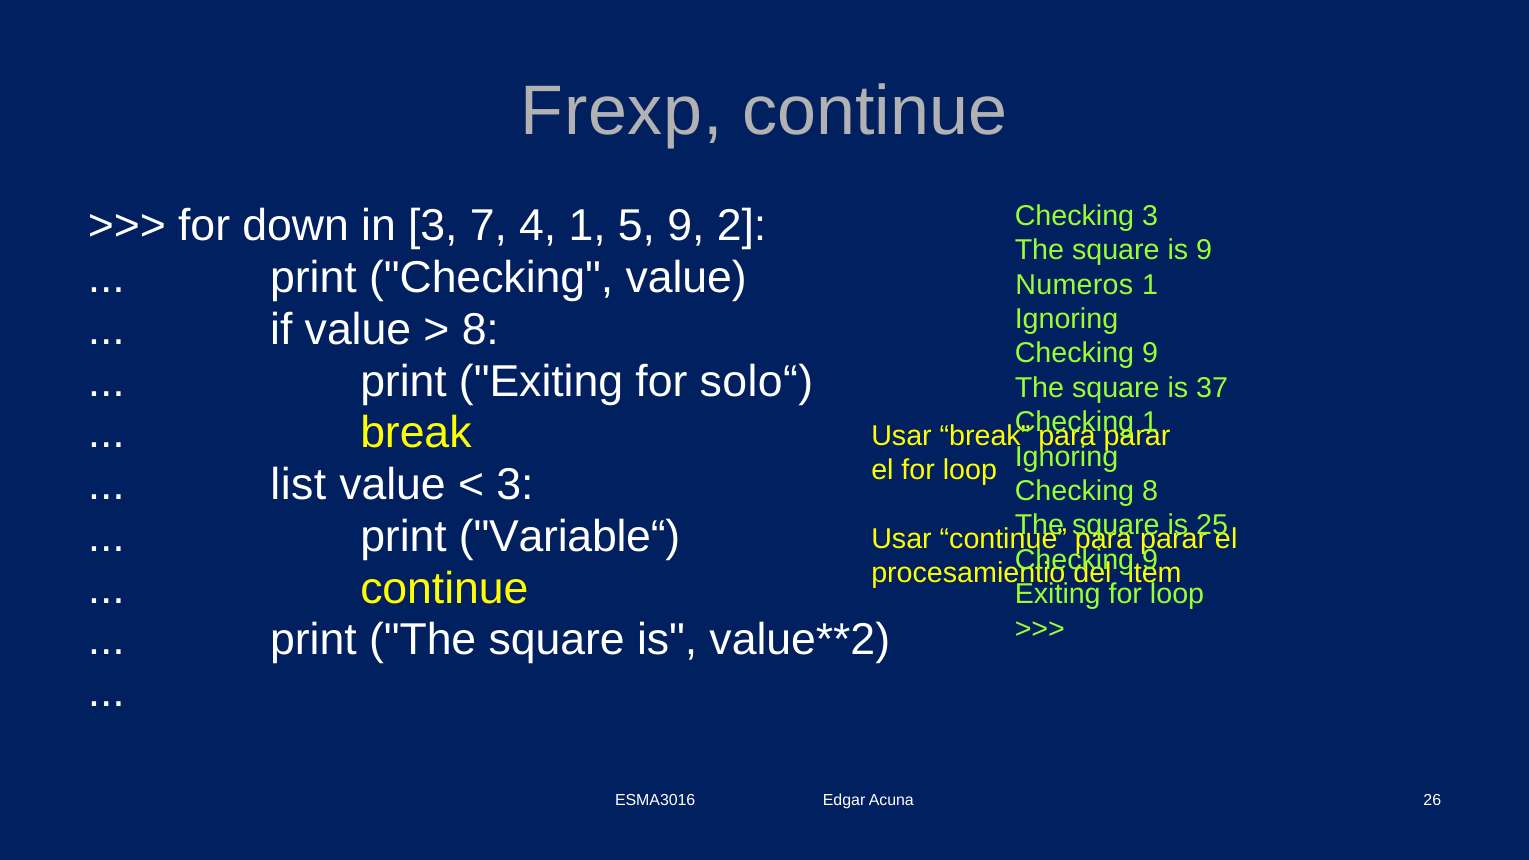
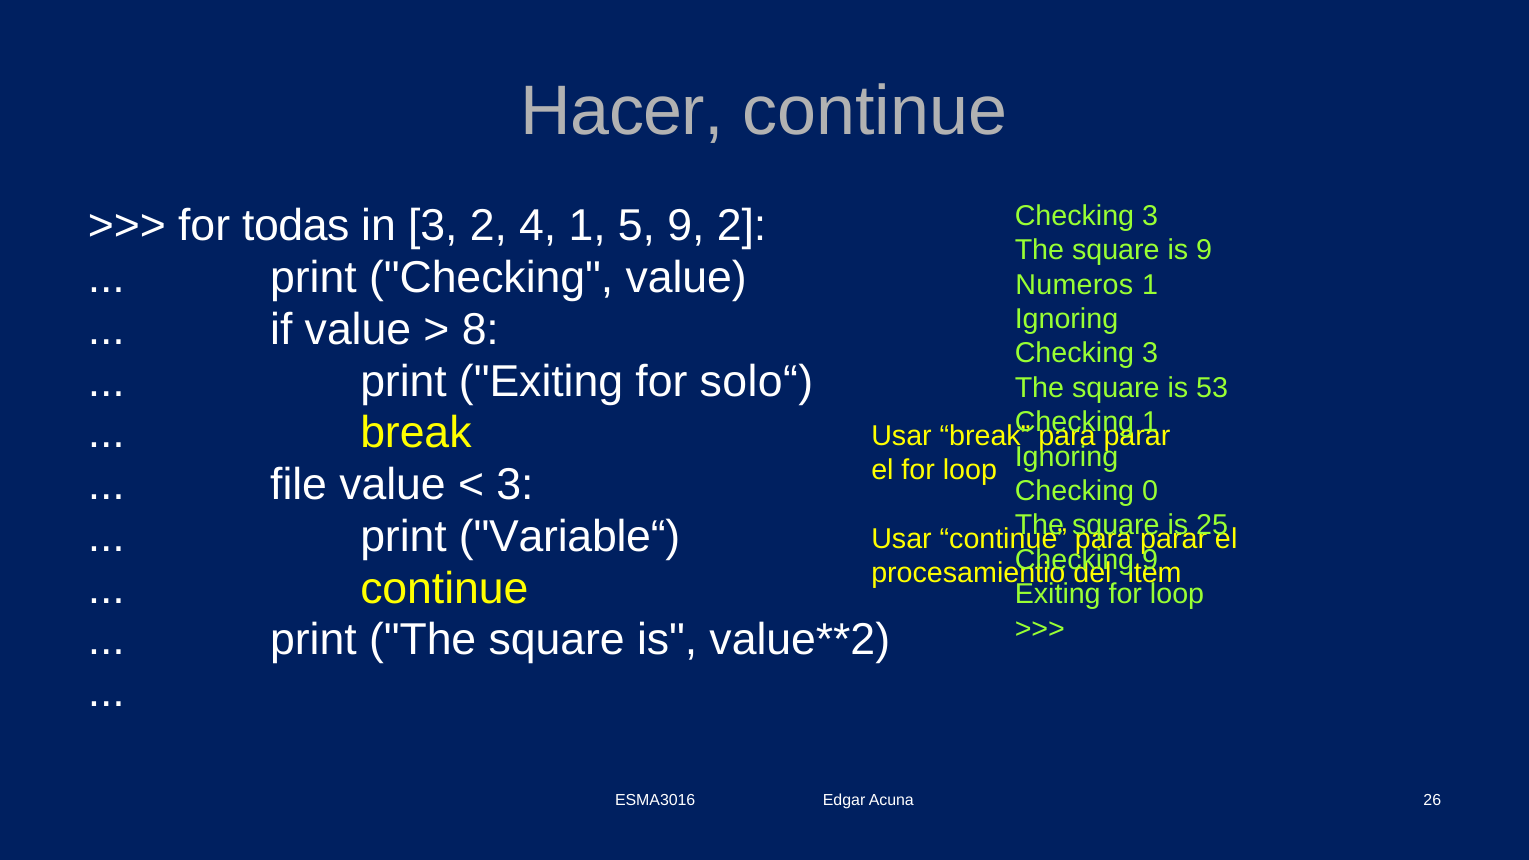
Frexp: Frexp -> Hacer
down: down -> todas
3 7: 7 -> 2
9 at (1150, 354): 9 -> 3
37: 37 -> 53
list: list -> file
Checking 8: 8 -> 0
